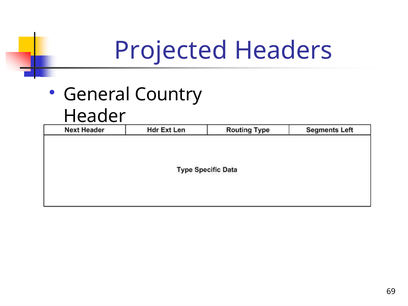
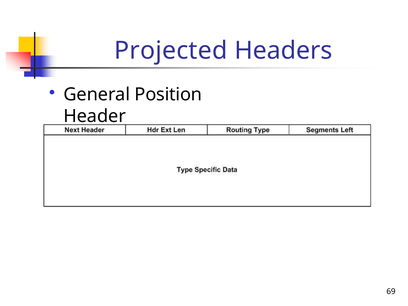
Country: Country -> Position
